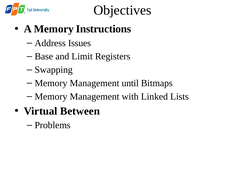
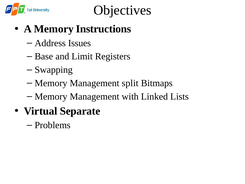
until: until -> split
Between: Between -> Separate
